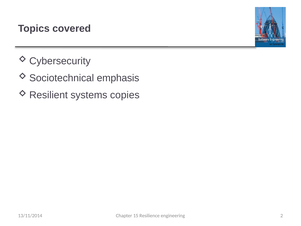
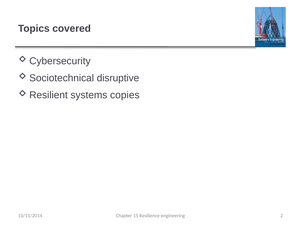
emphasis: emphasis -> disruptive
